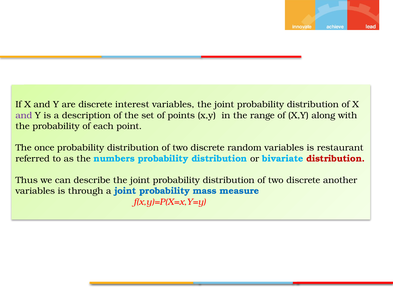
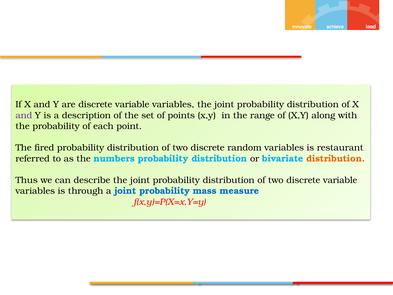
are discrete interest: interest -> variable
once: once -> fired
distribution at (336, 158) colour: red -> orange
two discrete another: another -> variable
